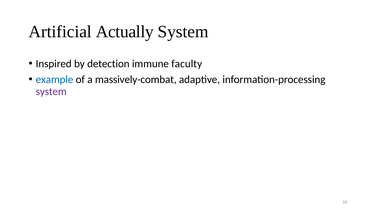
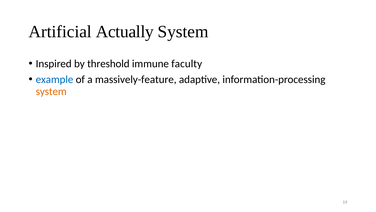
detection: detection -> threshold
massively-combat: massively-combat -> massively-feature
system at (51, 91) colour: purple -> orange
